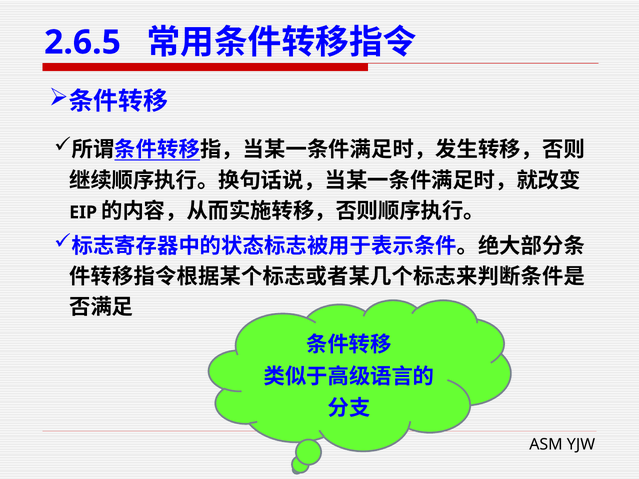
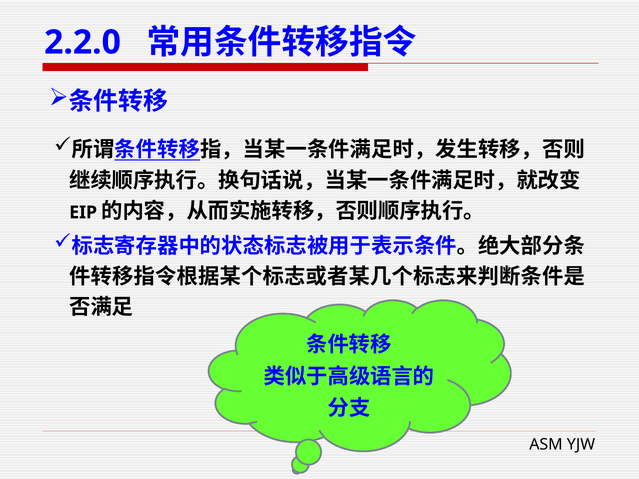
2.6.5: 2.6.5 -> 2.2.0
